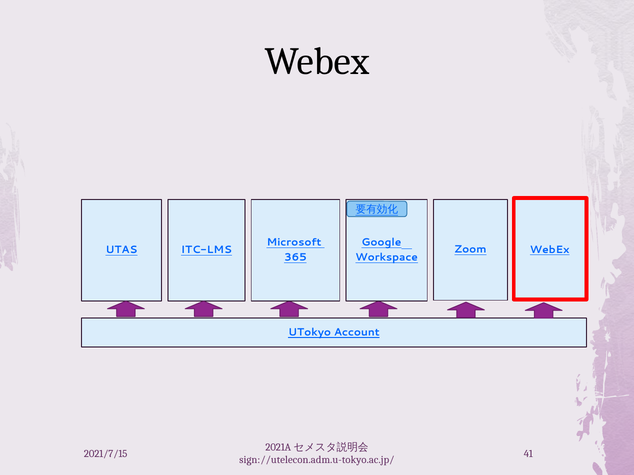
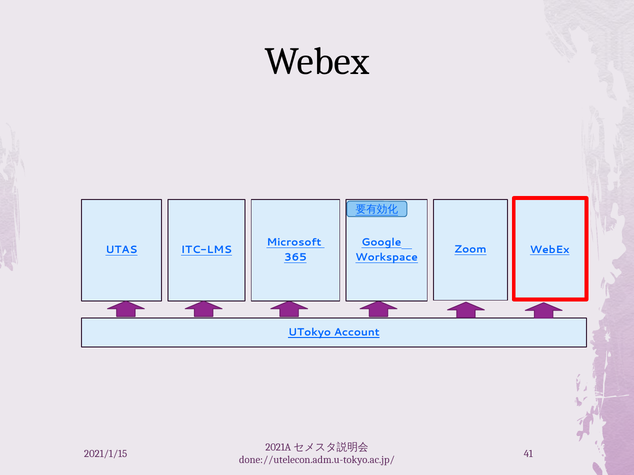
2021/7/15: 2021/7/15 -> 2021/1/15
sign://utelecon.adm.u-tokyo.ac.jp/: sign://utelecon.adm.u-tokyo.ac.jp/ -> done://utelecon.adm.u-tokyo.ac.jp/
